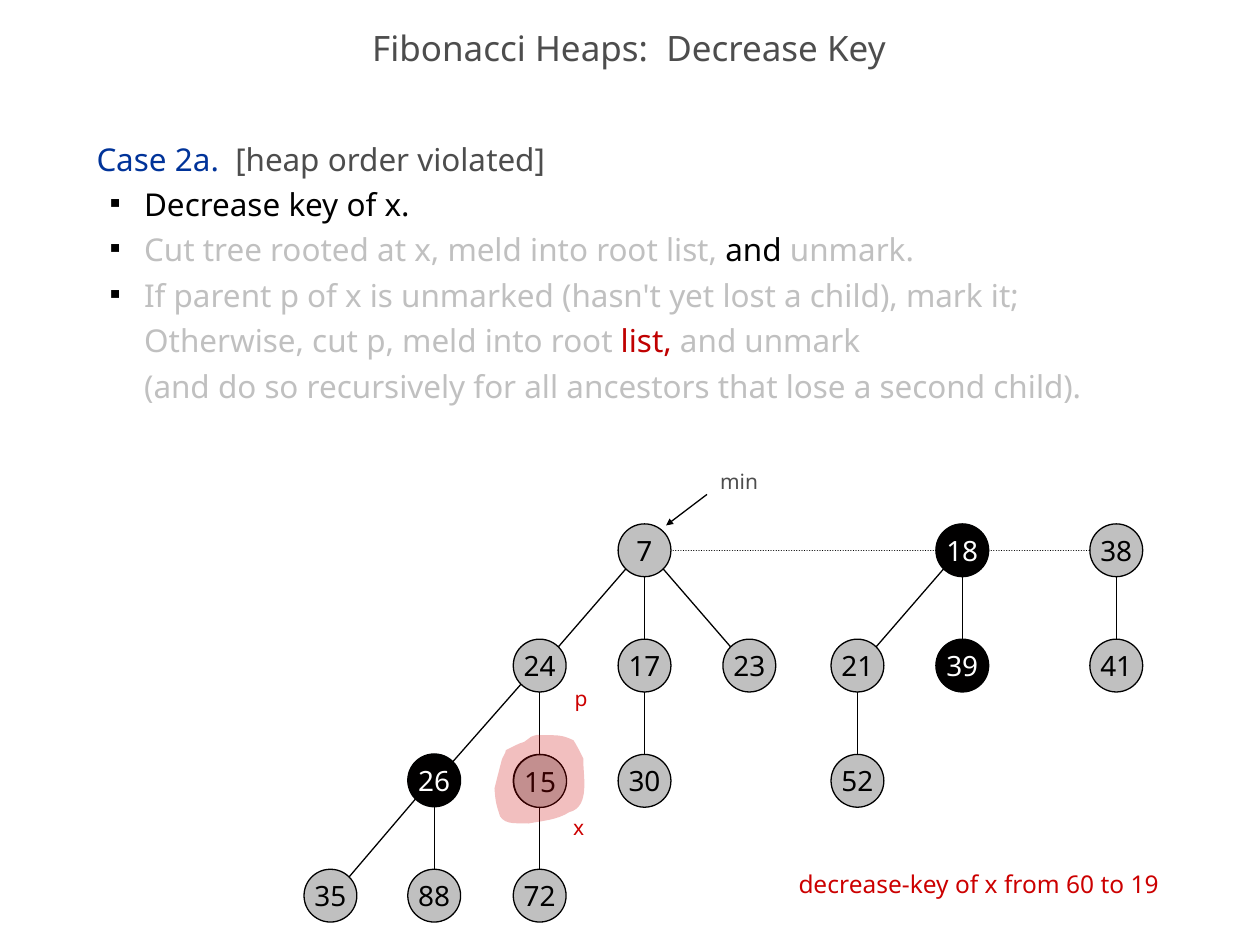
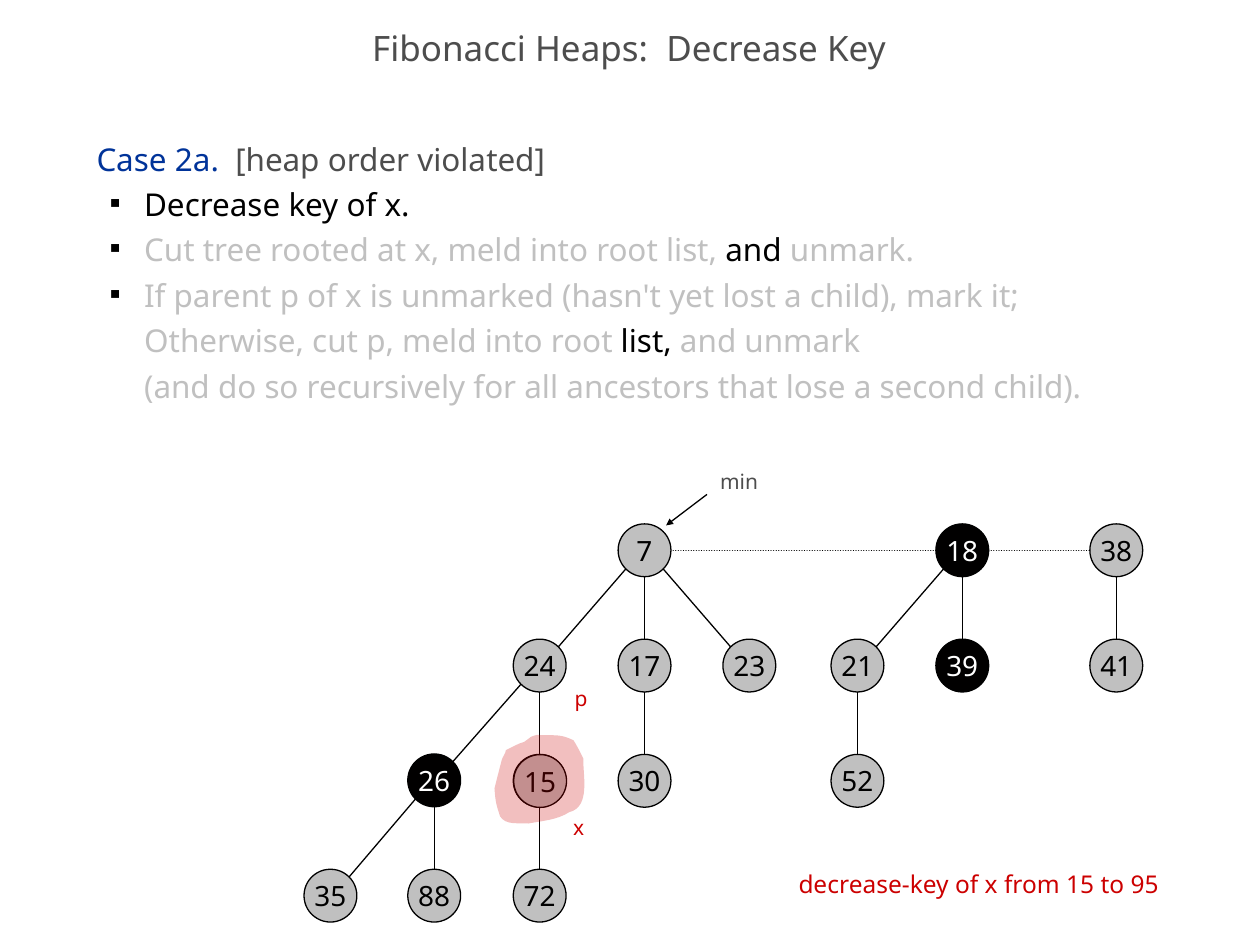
list at (646, 343) colour: red -> black
from 60: 60 -> 15
19: 19 -> 95
